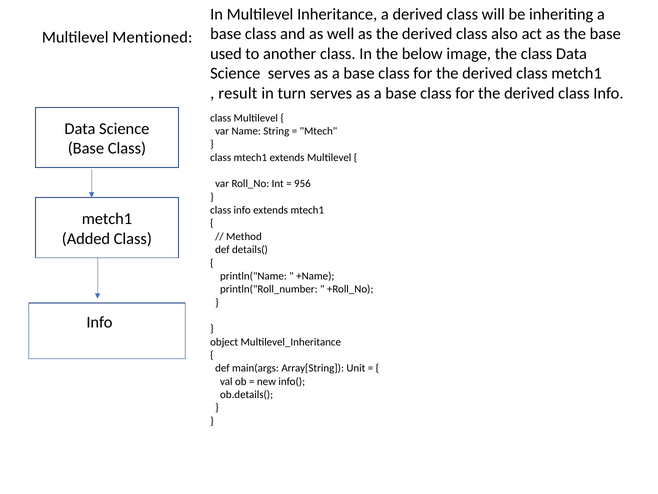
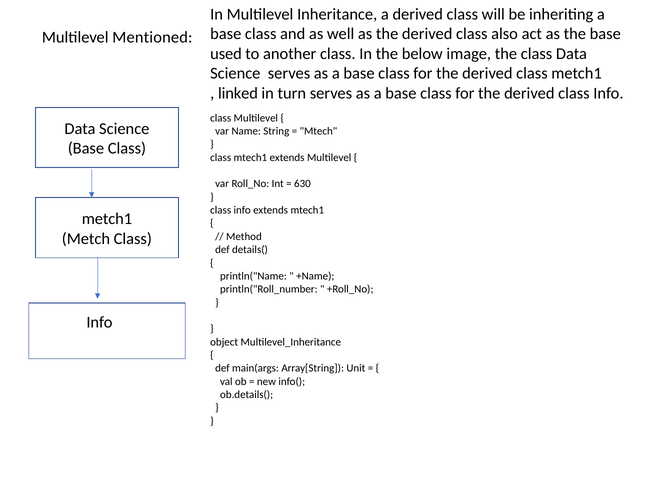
result: result -> linked
956: 956 -> 630
Added: Added -> Metch
